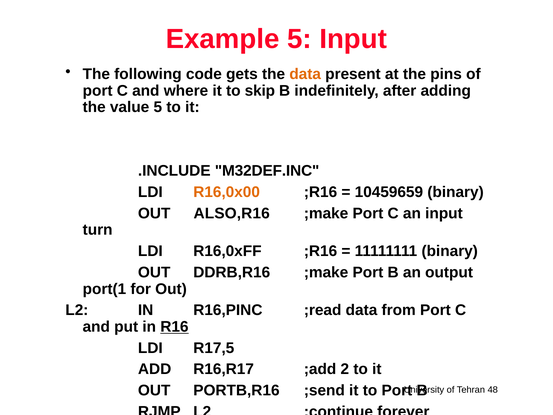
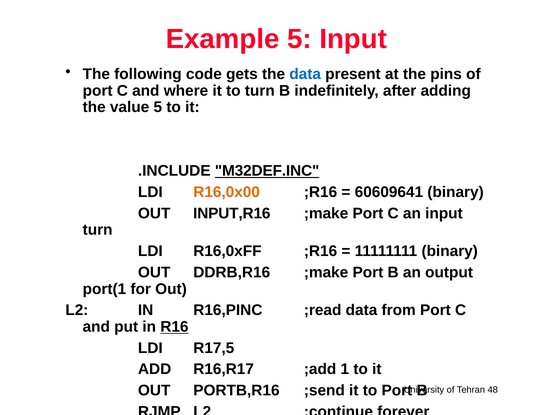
data at (305, 74) colour: orange -> blue
to skip: skip -> turn
M32DEF.INC underline: none -> present
10459659: 10459659 -> 60609641
ALSO,R16: ALSO,R16 -> INPUT,R16
2: 2 -> 1
